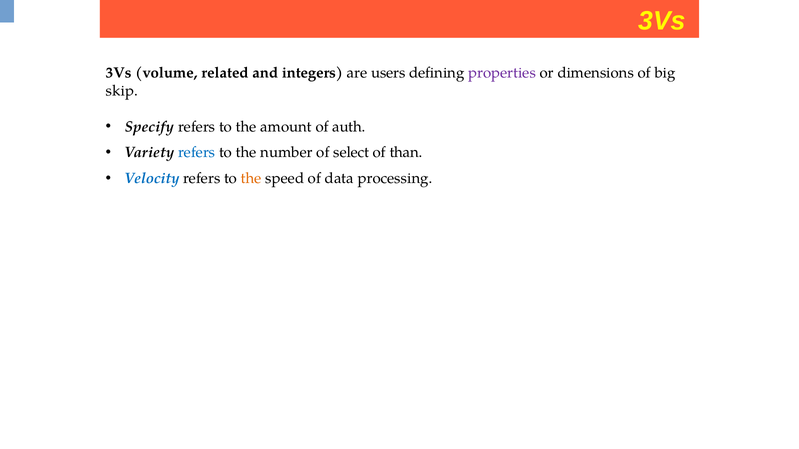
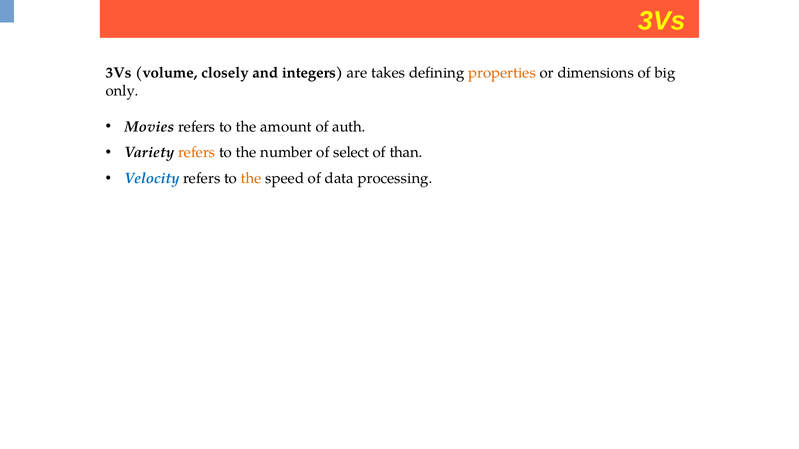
related: related -> closely
users: users -> takes
properties colour: purple -> orange
skip: skip -> only
Specify: Specify -> Movies
refers at (197, 153) colour: blue -> orange
